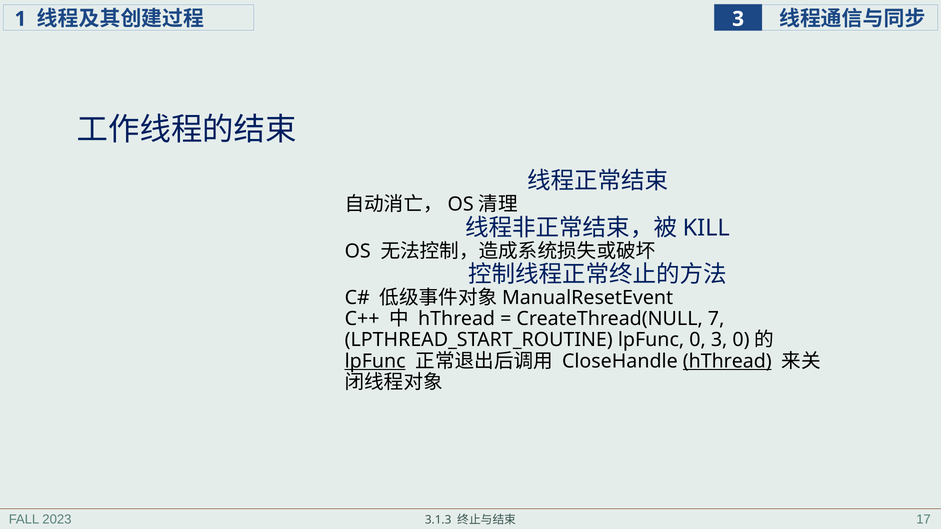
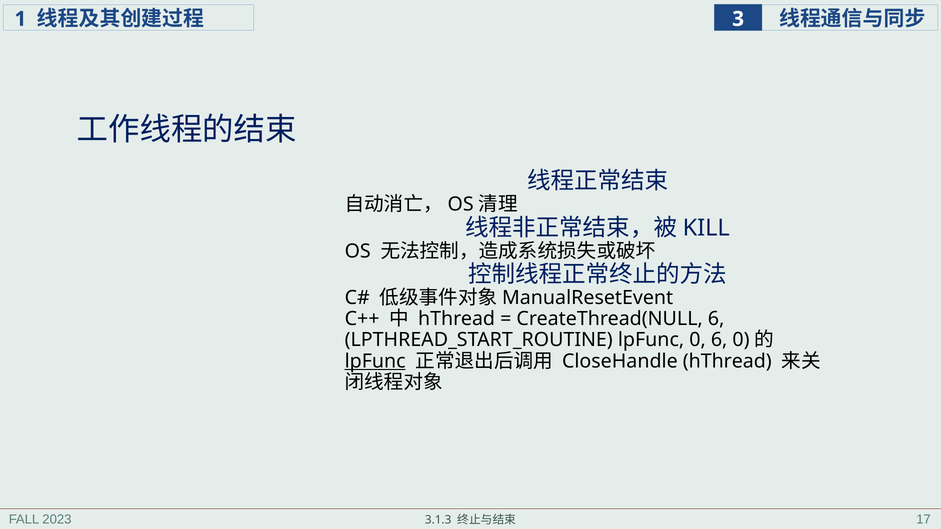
CreateThread(NULL 7: 7 -> 6
0 3: 3 -> 6
hThread at (727, 361) underline: present -> none
